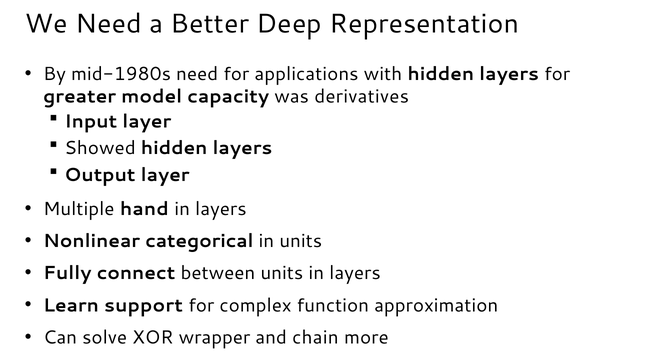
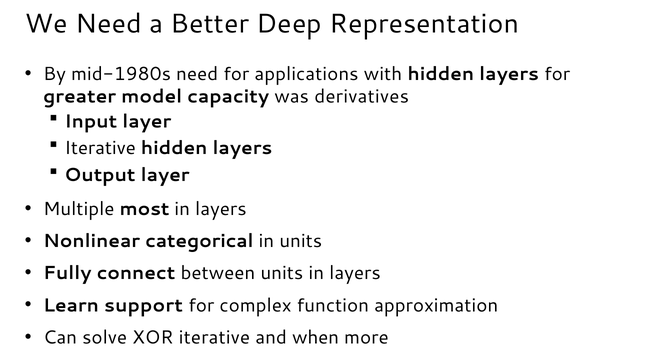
Showed at (100, 148): Showed -> Iterative
hand: hand -> most
XOR wrapper: wrapper -> iterative
chain: chain -> when
